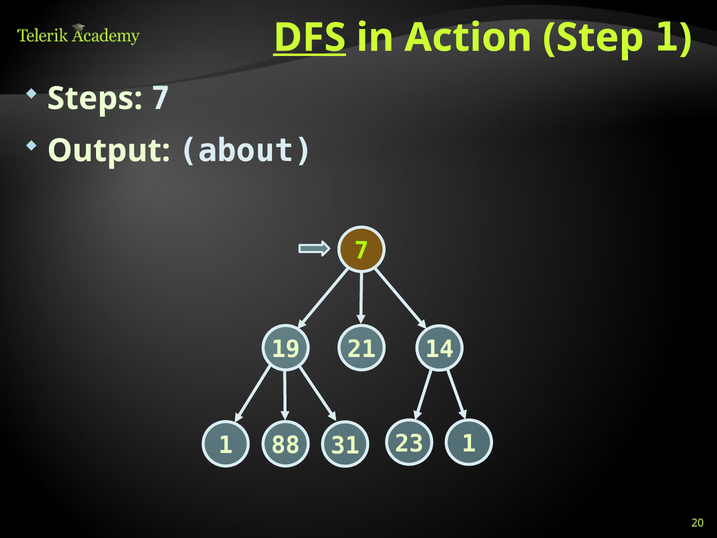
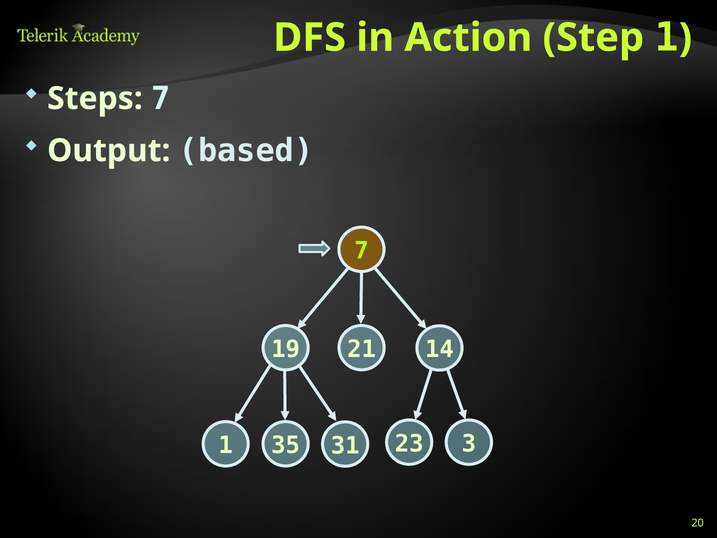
DFS underline: present -> none
about: about -> based
23 1: 1 -> 3
88: 88 -> 35
